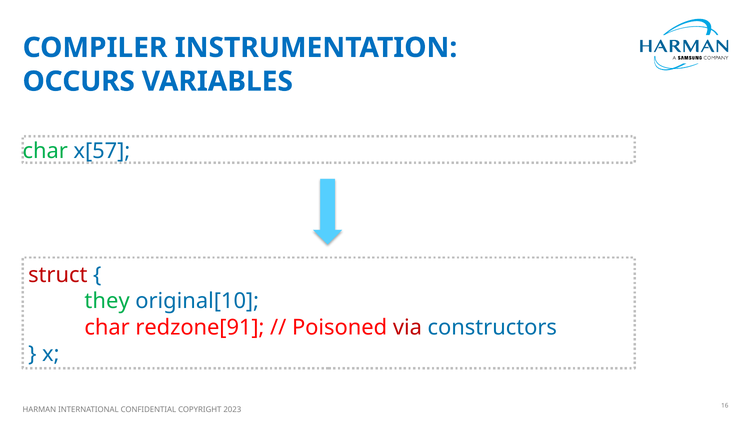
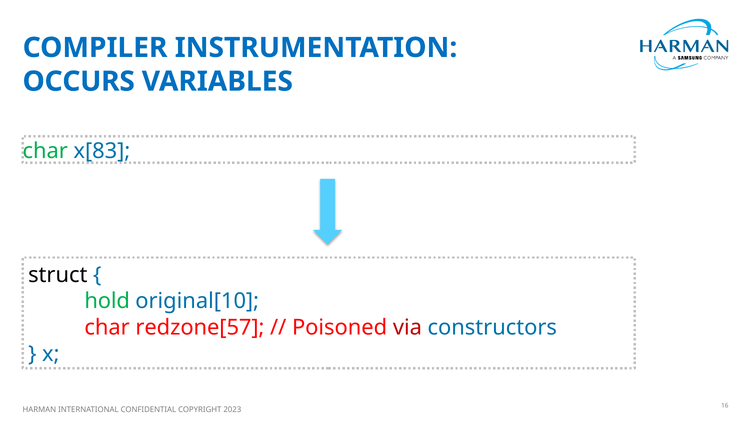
x[57: x[57 -> x[83
struct colour: red -> black
they: they -> hold
redzone[91: redzone[91 -> redzone[57
